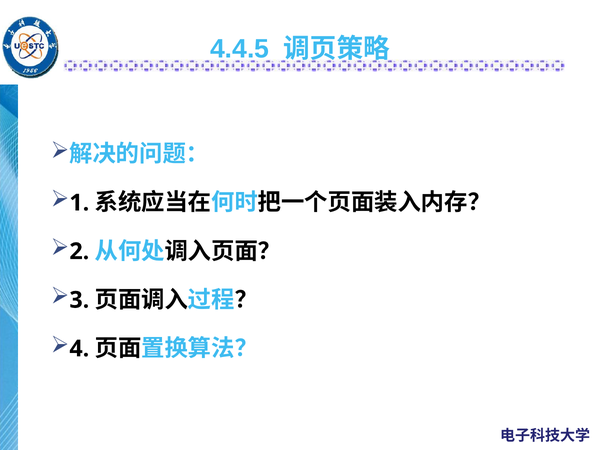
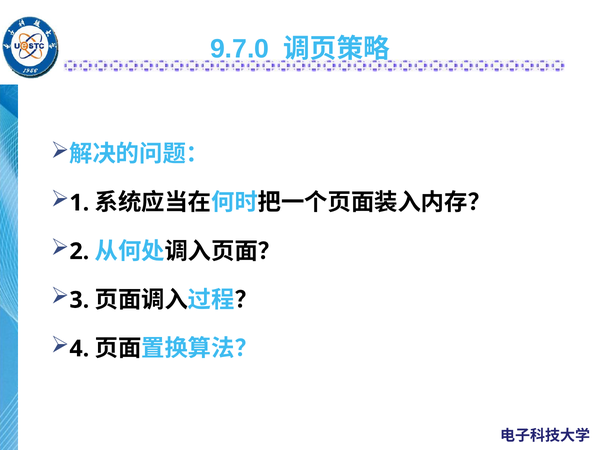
4.4.5: 4.4.5 -> 9.7.0
